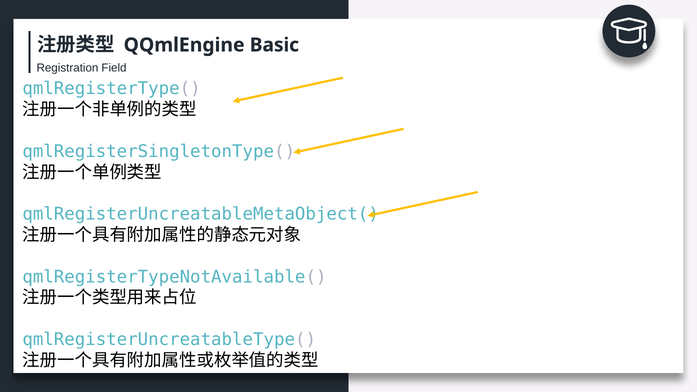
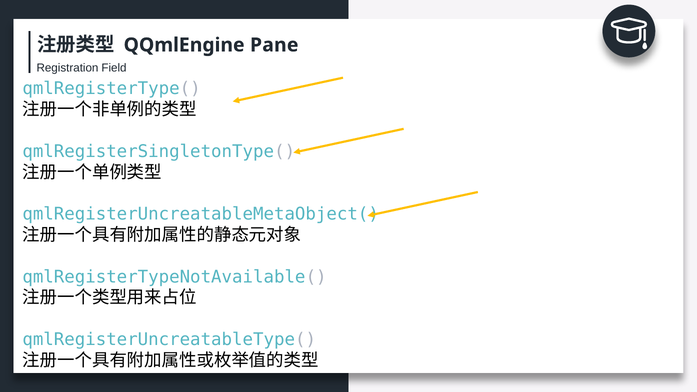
Basic: Basic -> Pane
